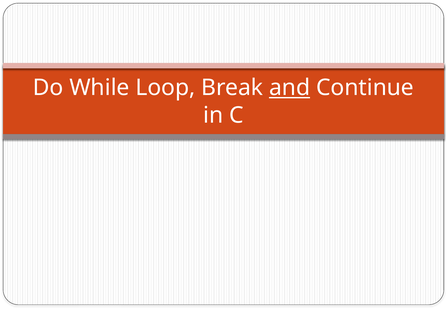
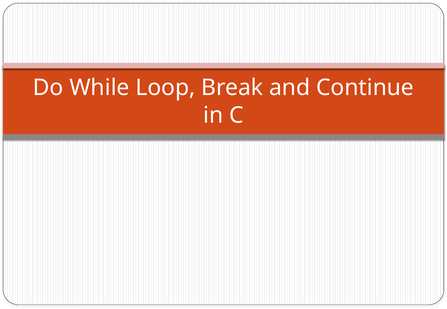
and underline: present -> none
